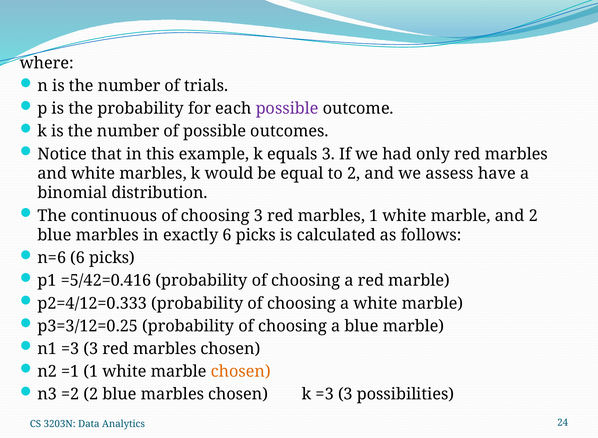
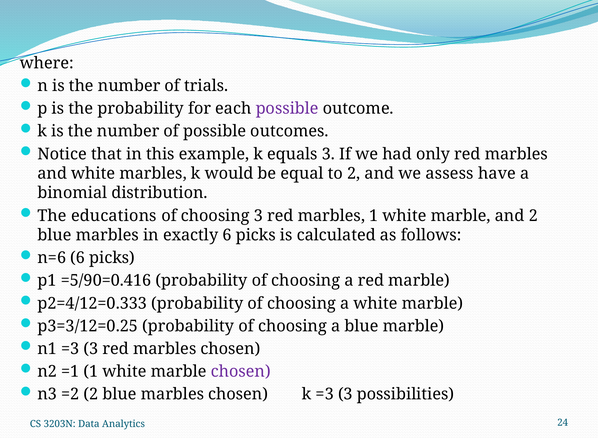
continuous: continuous -> educations
=5/42=0.416: =5/42=0.416 -> =5/90=0.416
chosen at (241, 372) colour: orange -> purple
